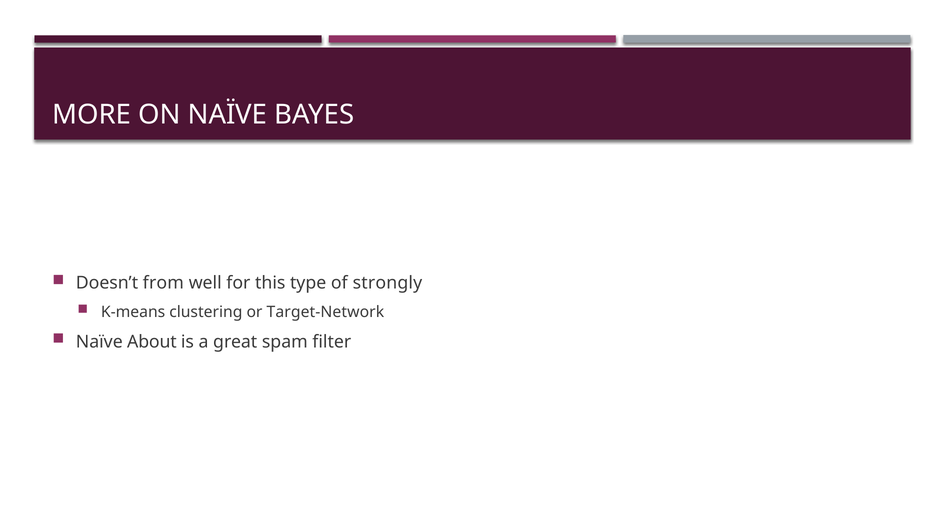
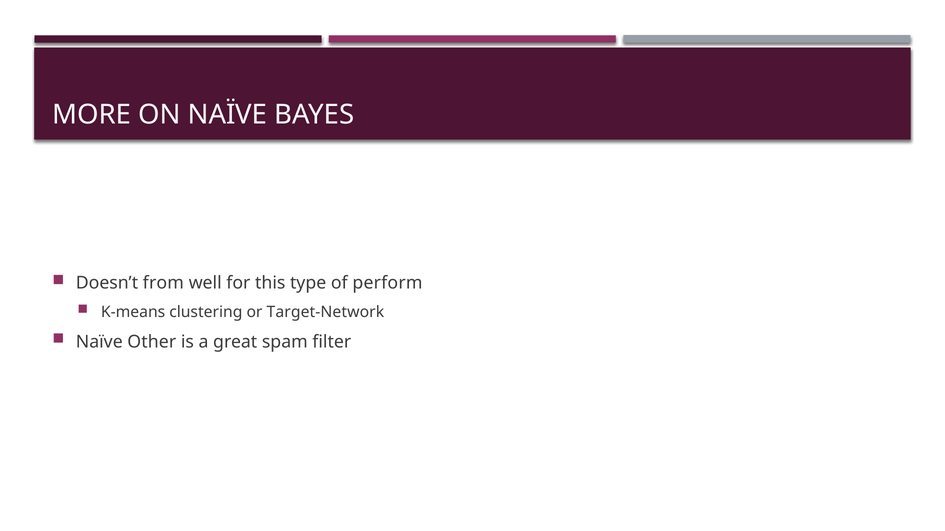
strongly: strongly -> perform
About: About -> Other
